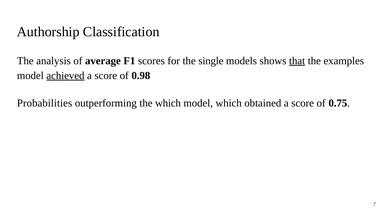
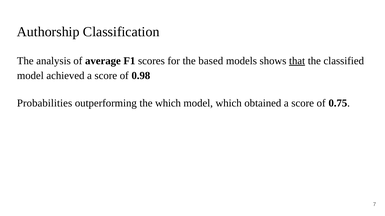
single: single -> based
examples: examples -> classified
achieved underline: present -> none
